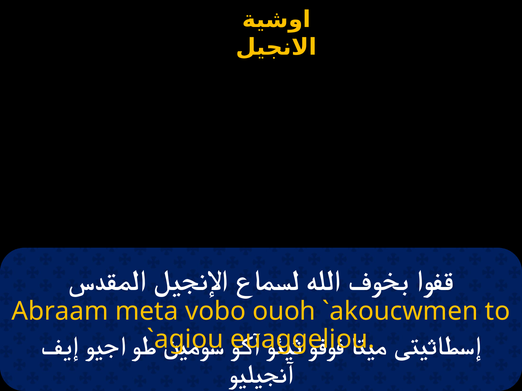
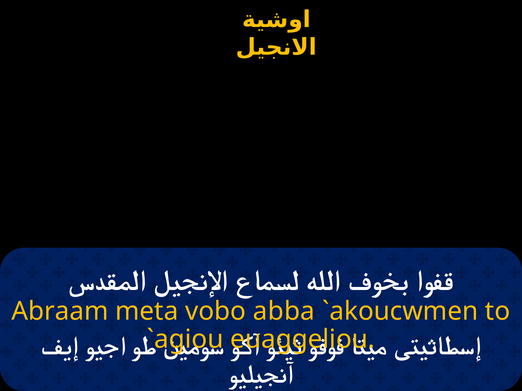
ouoh: ouoh -> abba
